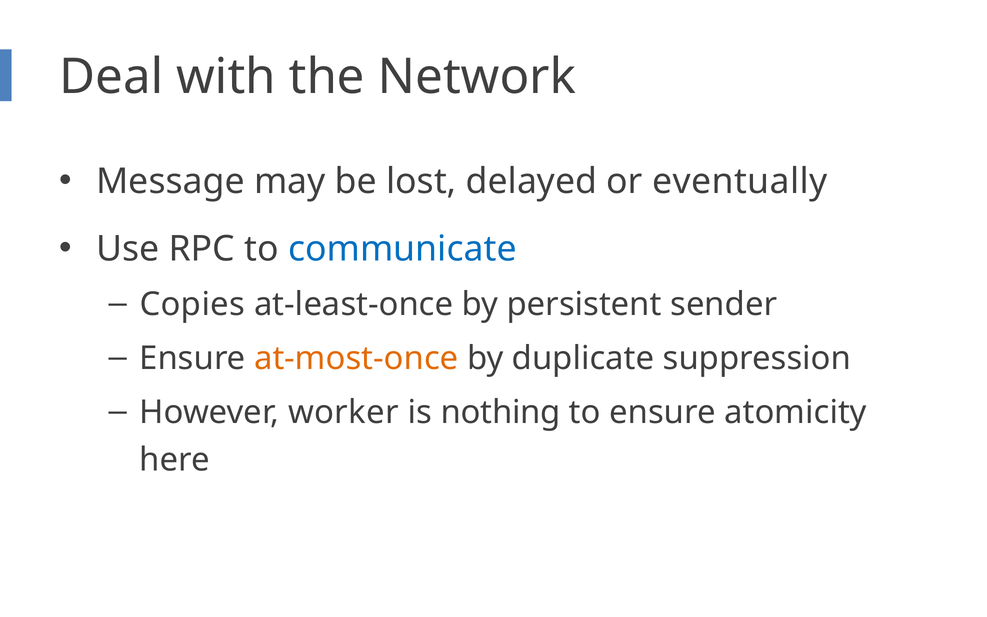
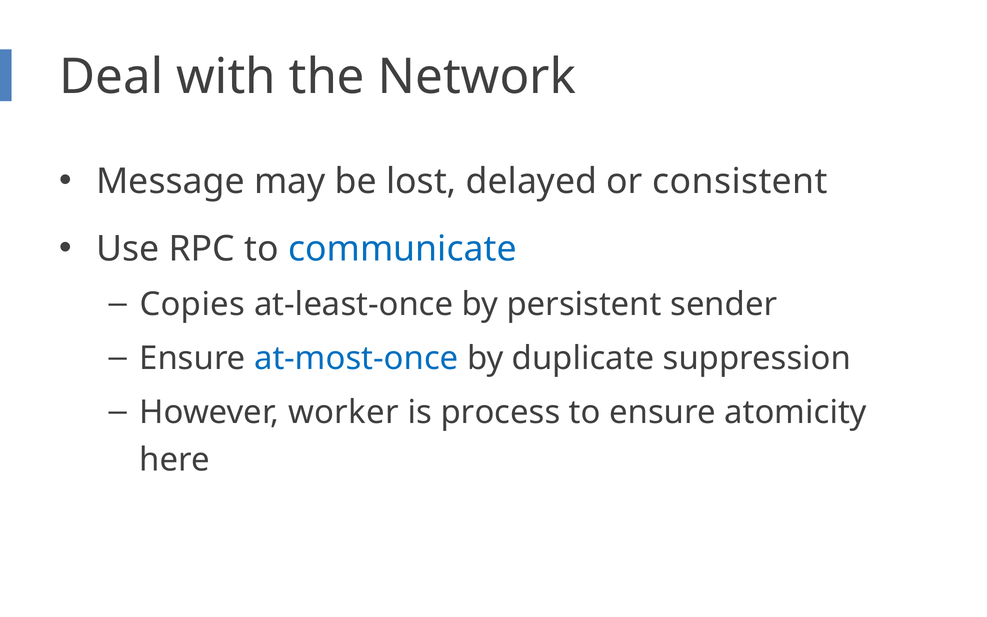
eventually: eventually -> consistent
at-most-once colour: orange -> blue
nothing: nothing -> process
